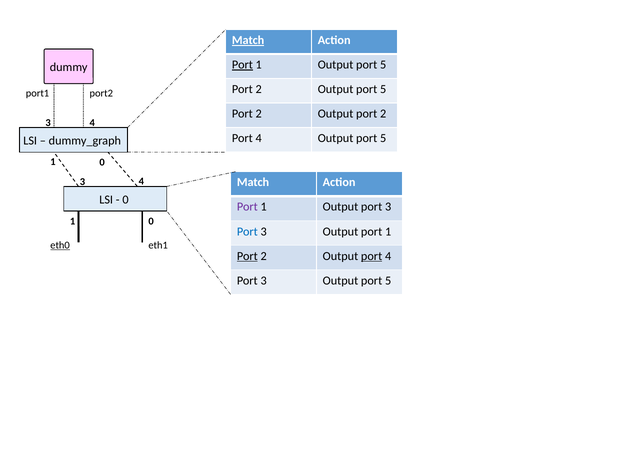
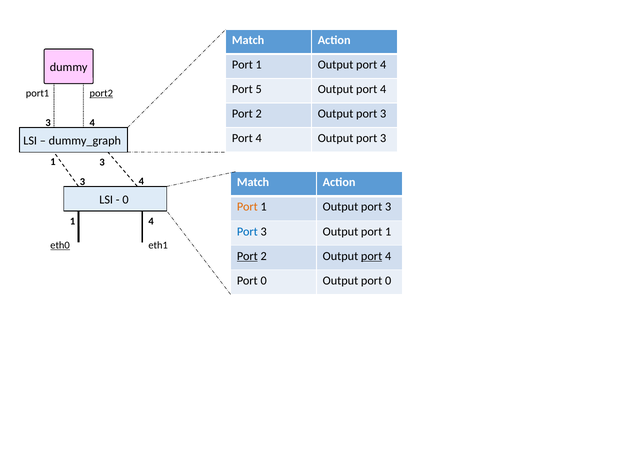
Match at (248, 40) underline: present -> none
Port at (242, 65) underline: present -> none
1 Output port 5: 5 -> 4
2 at (259, 89): 2 -> 5
5 at (383, 89): 5 -> 4
port2 underline: none -> present
2 Output port 2: 2 -> 3
4 Output port 5: 5 -> 3
0 at (102, 162): 0 -> 3
Port at (247, 207) colour: purple -> orange
0 at (151, 221): 0 -> 4
3 at (264, 281): 3 -> 0
5 at (388, 281): 5 -> 0
